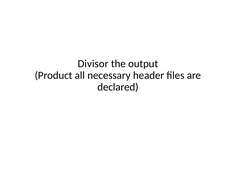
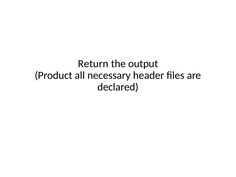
Divisor: Divisor -> Return
